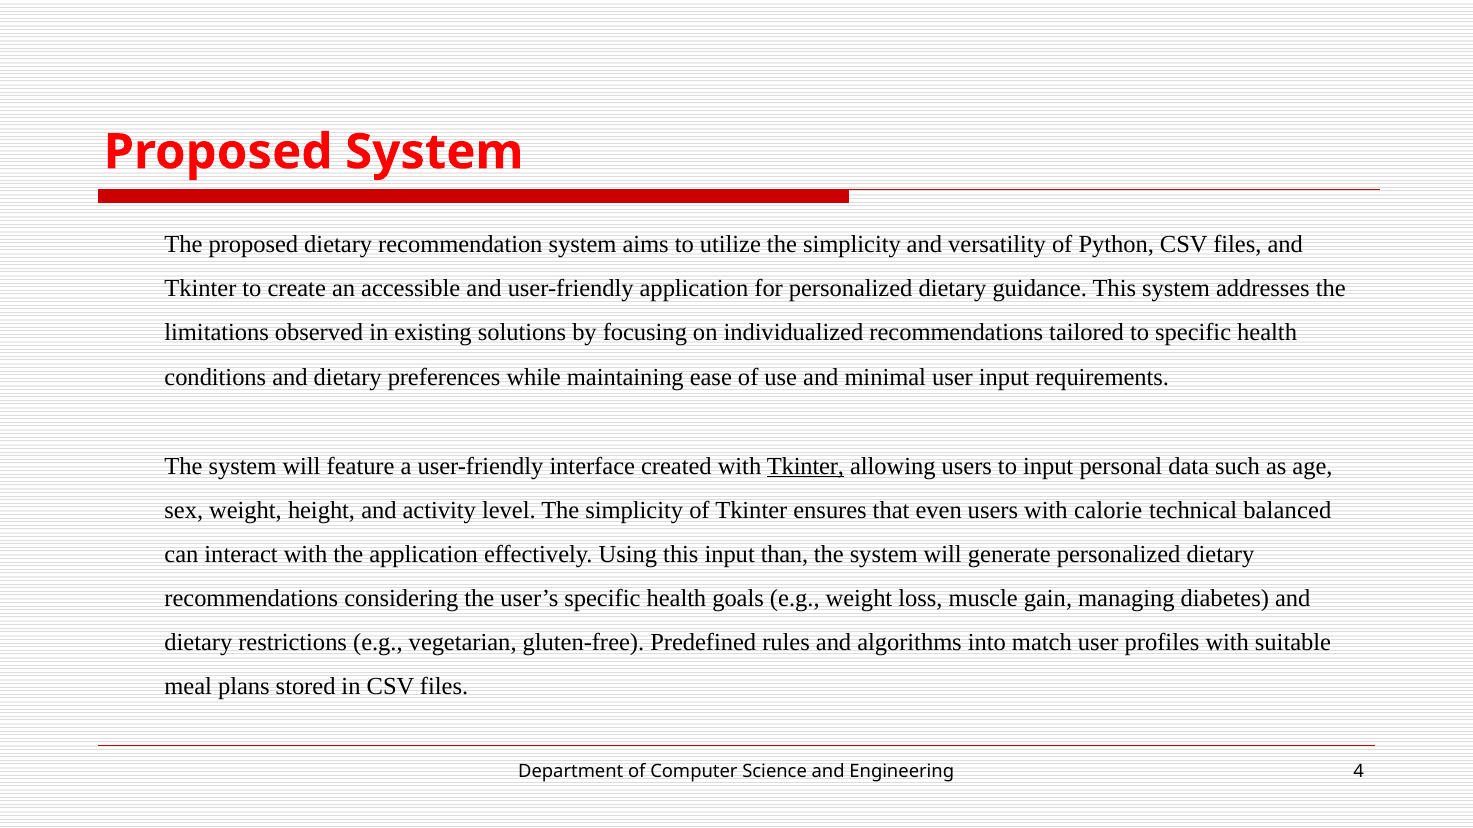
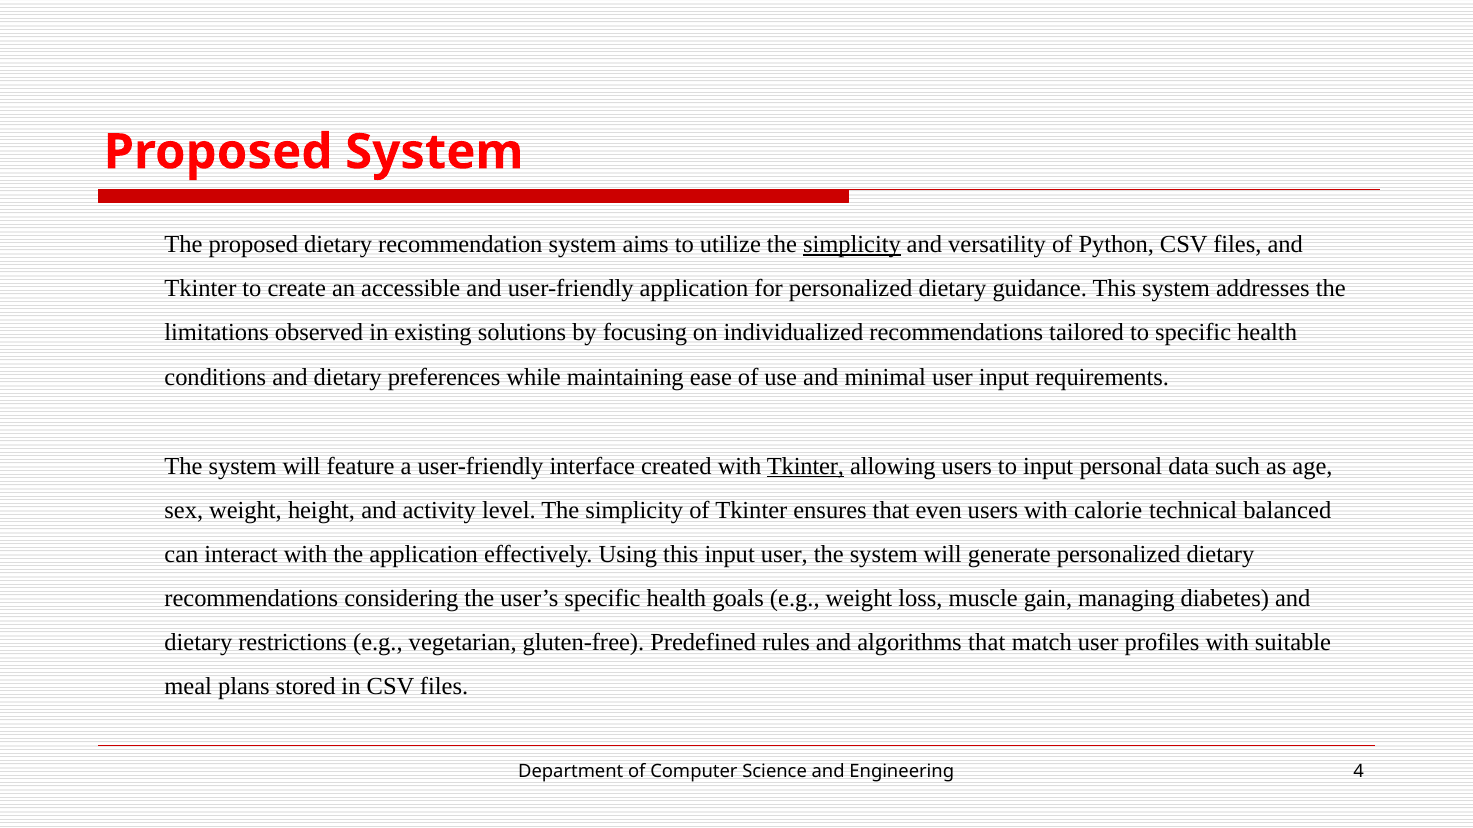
simplicity at (852, 245) underline: none -> present
input than: than -> user
algorithms into: into -> that
